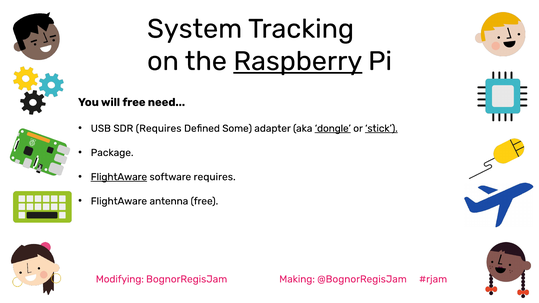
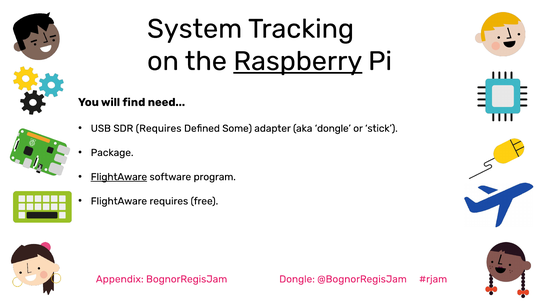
will free: free -> find
dongle at (333, 128) underline: present -> none
stick underline: present -> none
software requires: requires -> program
FlightAware antenna: antenna -> requires
Modifying: Modifying -> Appendix
BognorRegisJam Making: Making -> Dongle
